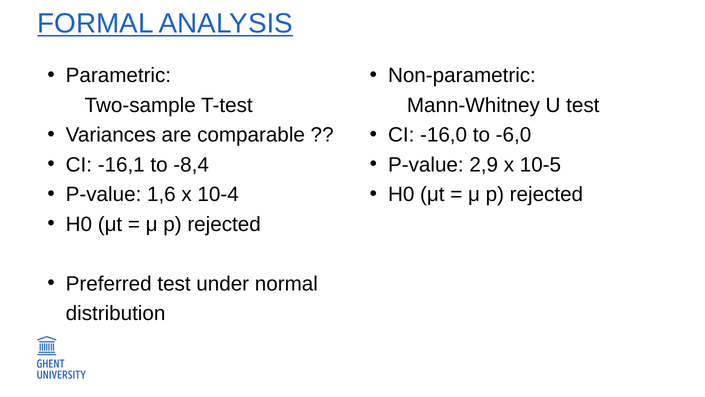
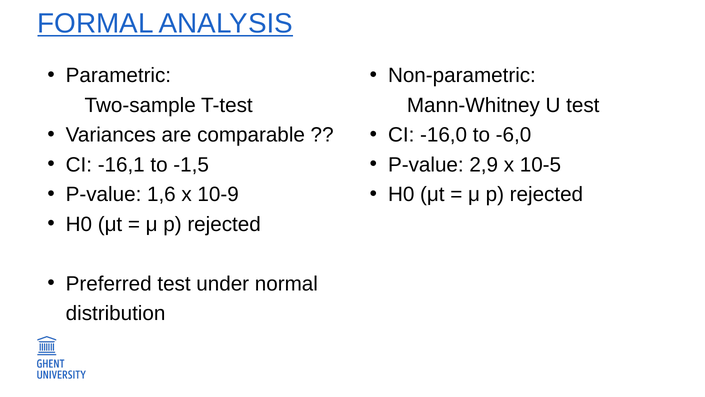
-8,4: -8,4 -> -1,5
10-4: 10-4 -> 10-9
